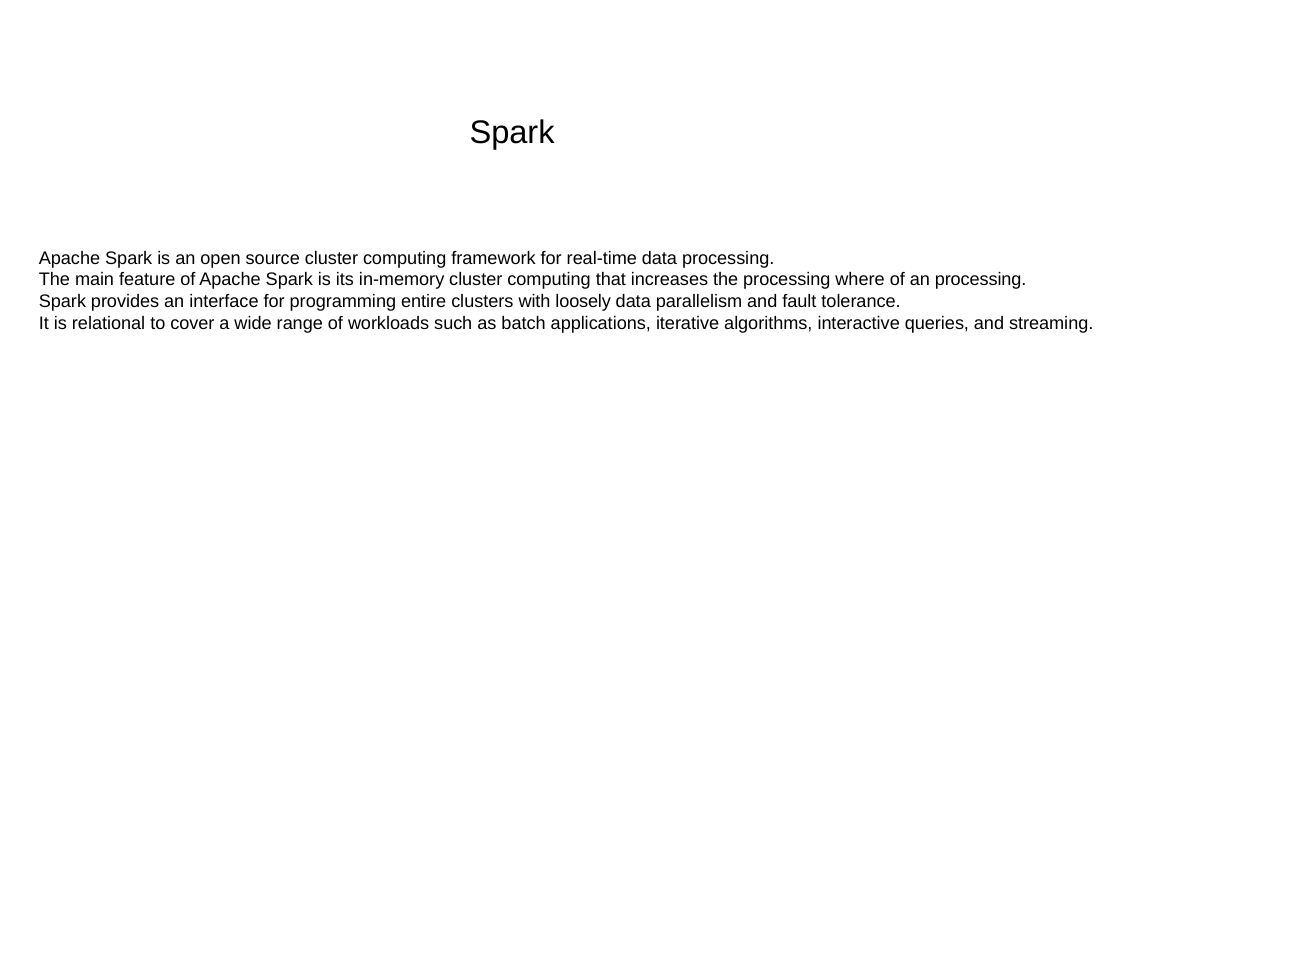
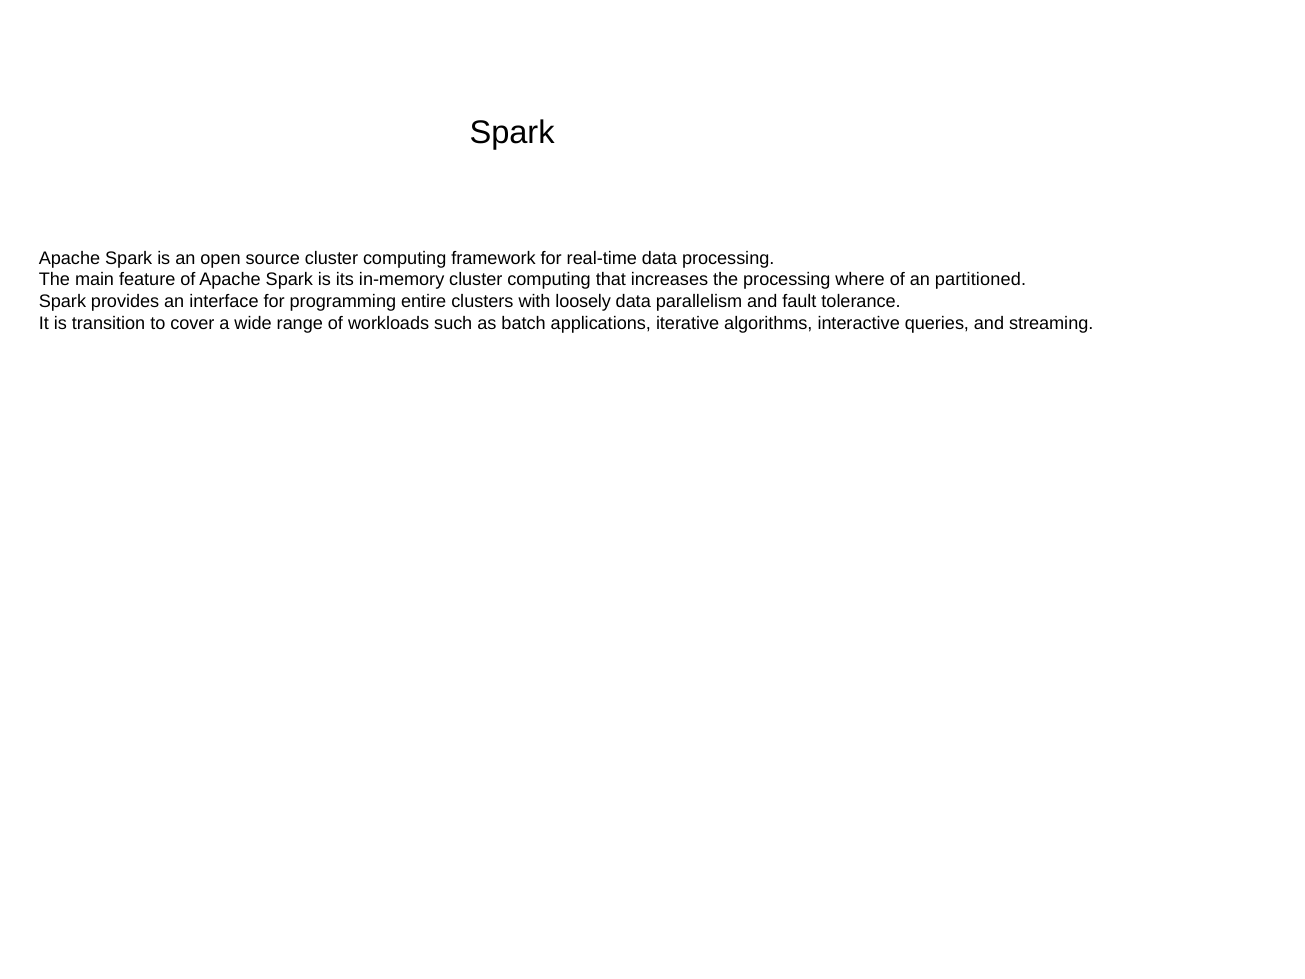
an processing: processing -> partitioned
relational: relational -> transition
